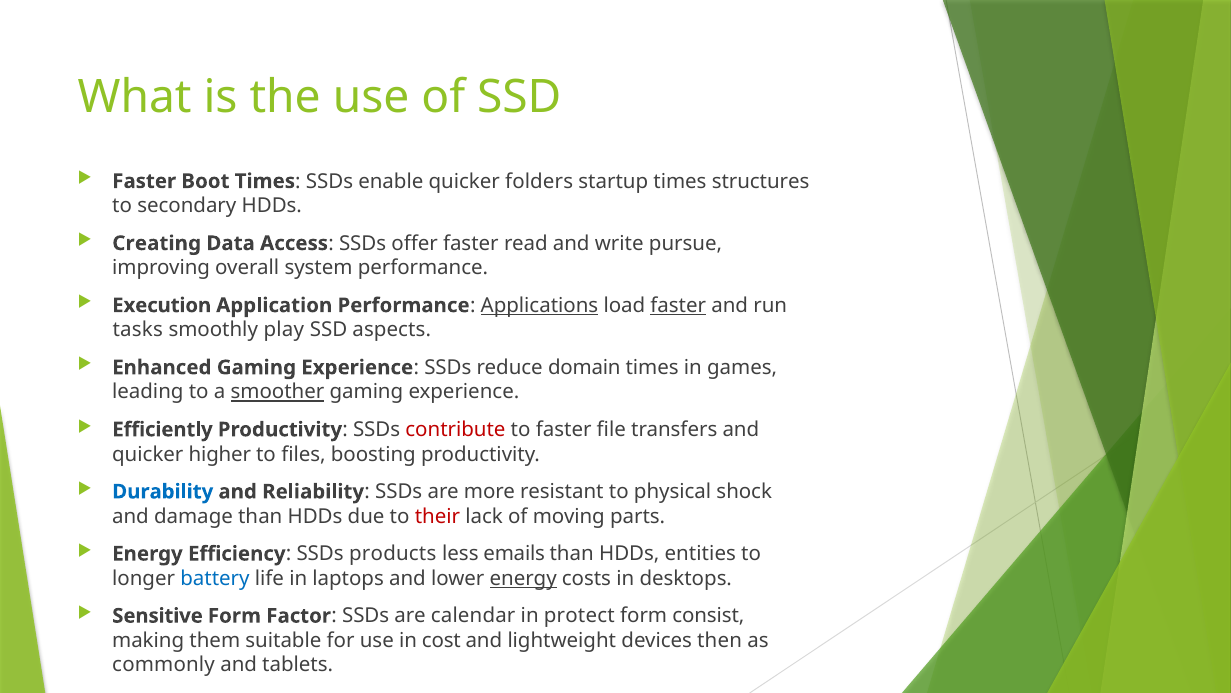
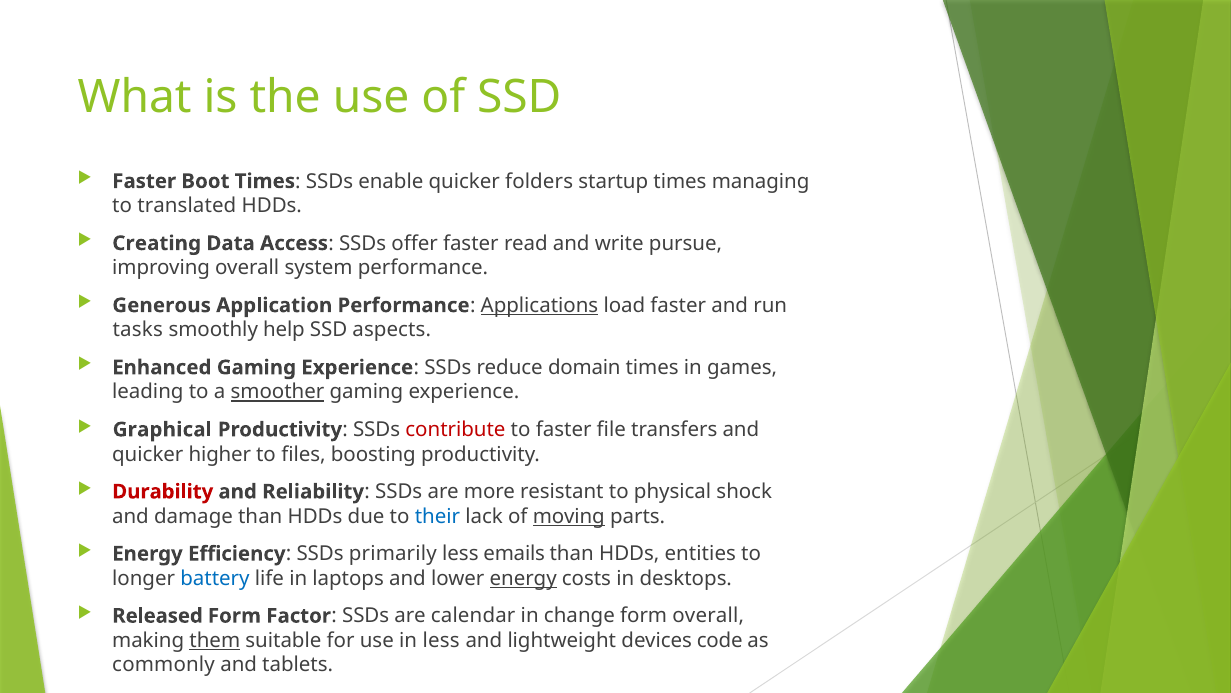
structures: structures -> managing
secondary: secondary -> translated
Execution: Execution -> Generous
faster at (678, 305) underline: present -> none
play: play -> help
Efficiently: Efficiently -> Graphical
Durability colour: blue -> red
their colour: red -> blue
moving underline: none -> present
products: products -> primarily
Sensitive: Sensitive -> Released
protect: protect -> change
form consist: consist -> overall
them underline: none -> present
in cost: cost -> less
then: then -> code
